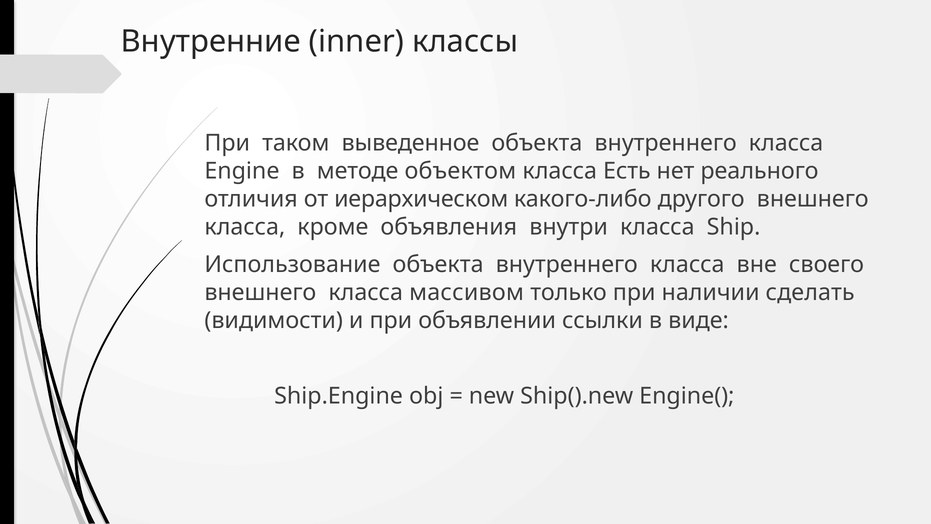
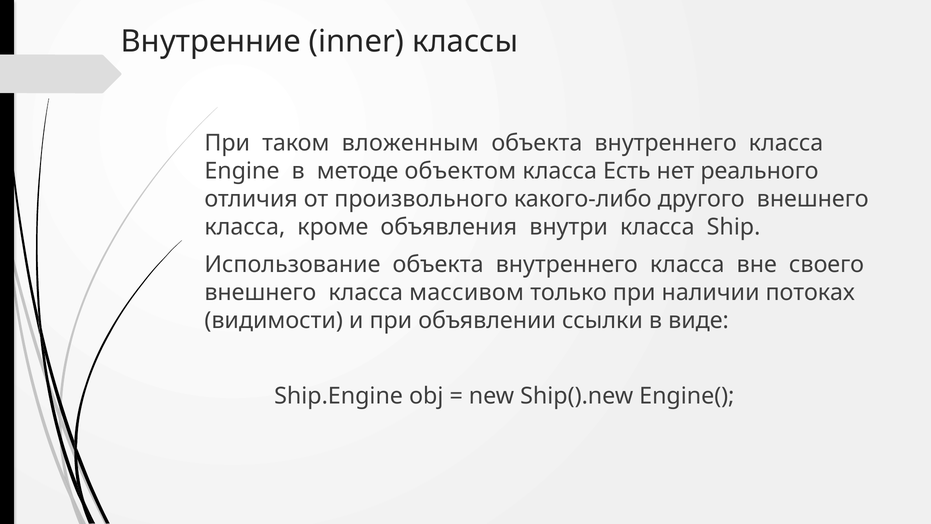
выведенное: выведенное -> вложенным
иерархическом: иерархическом -> произвольного
сделать: сделать -> потоках
